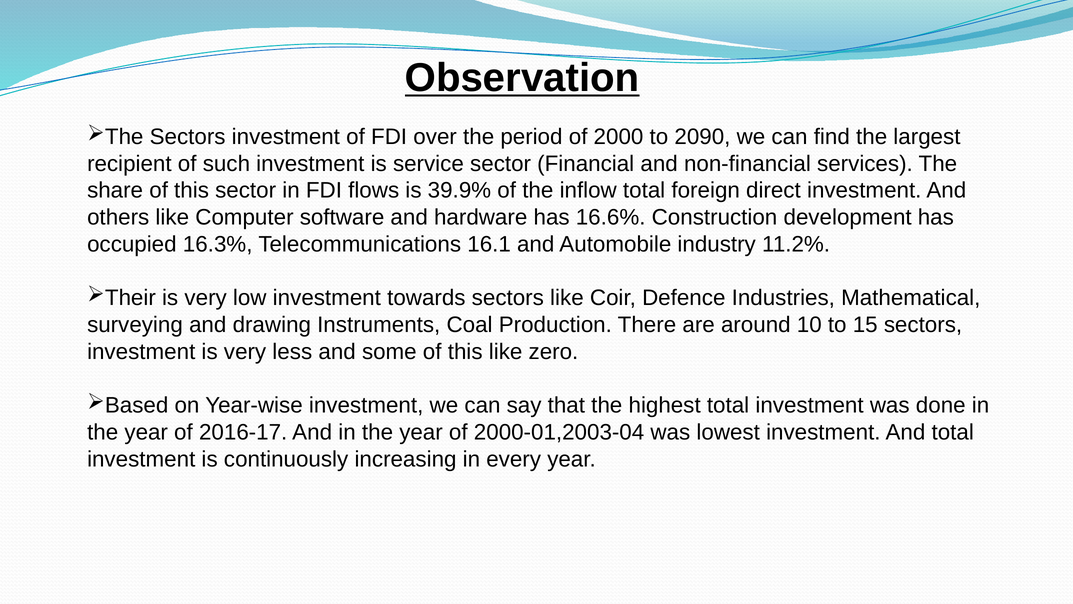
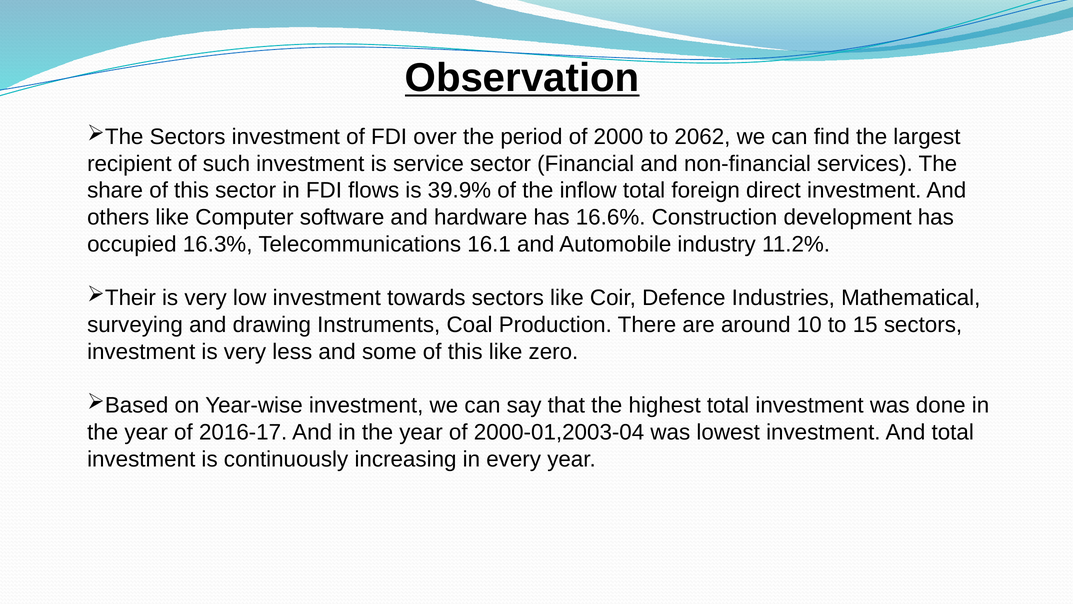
2090: 2090 -> 2062
